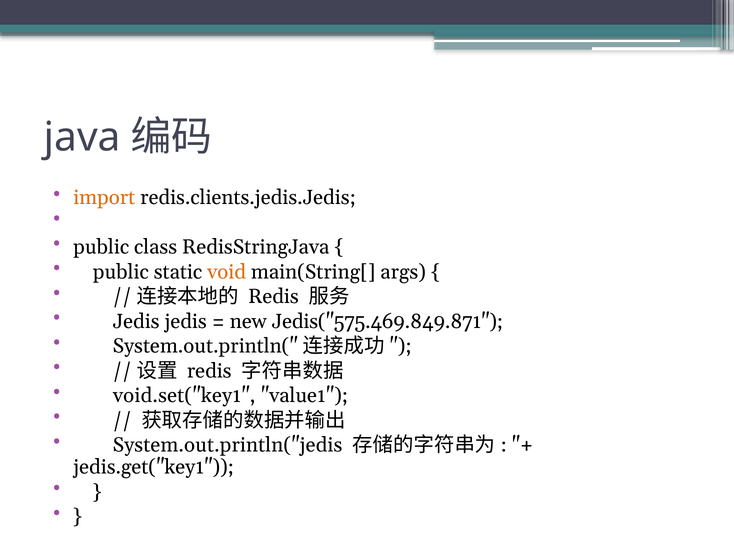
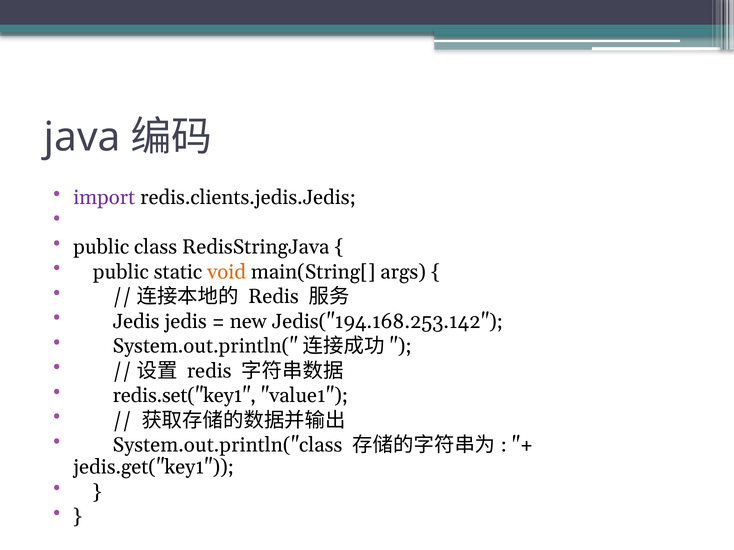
import colour: orange -> purple
Jedis("575.469.849.871: Jedis("575.469.849.871 -> Jedis("194.168.253.142
void.set("key1: void.set("key1 -> redis.set("key1
System.out.println("jedis: System.out.println("jedis -> System.out.println("class
